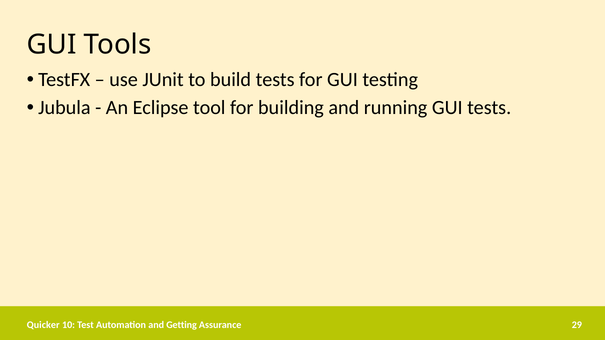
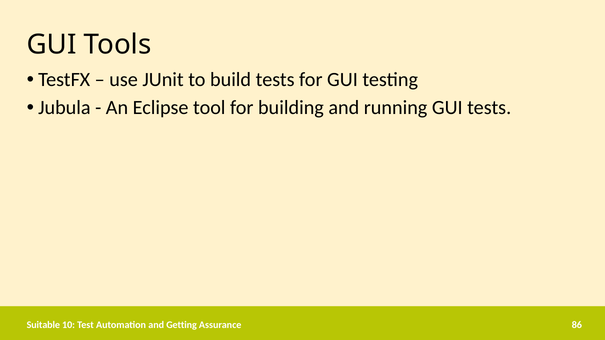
Quicker: Quicker -> Suitable
29: 29 -> 86
